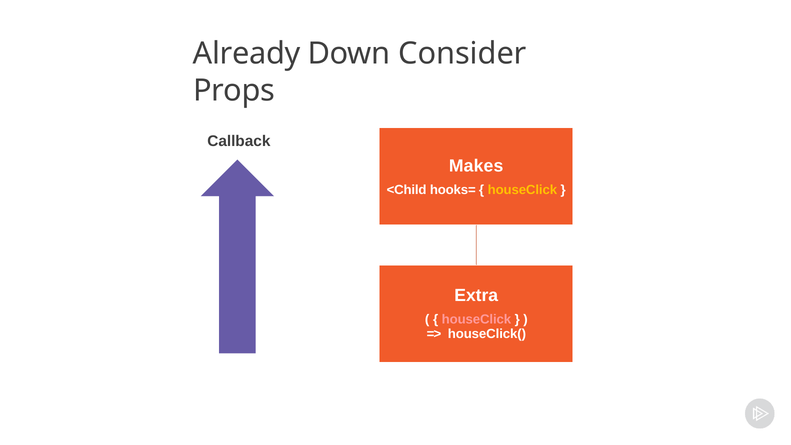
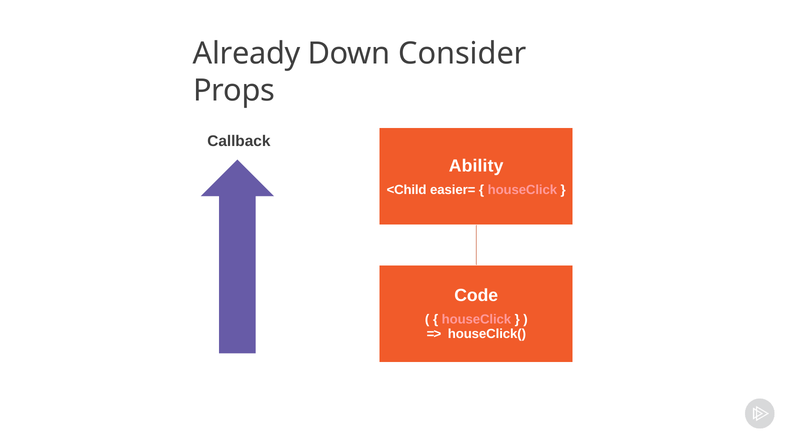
Makes: Makes -> Ability
hooks=: hooks= -> easier=
houseClick at (522, 190) colour: yellow -> pink
Extra: Extra -> Code
